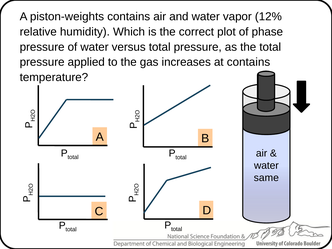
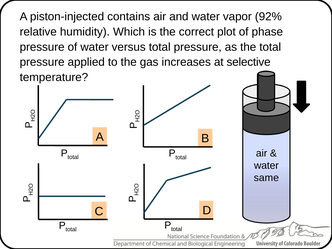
piston-weights: piston-weights -> piston-injected
12%: 12% -> 92%
at contains: contains -> selective
